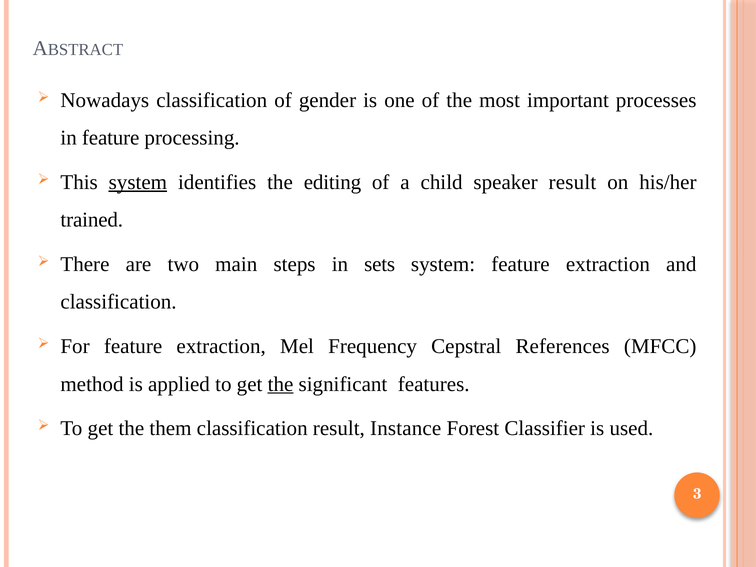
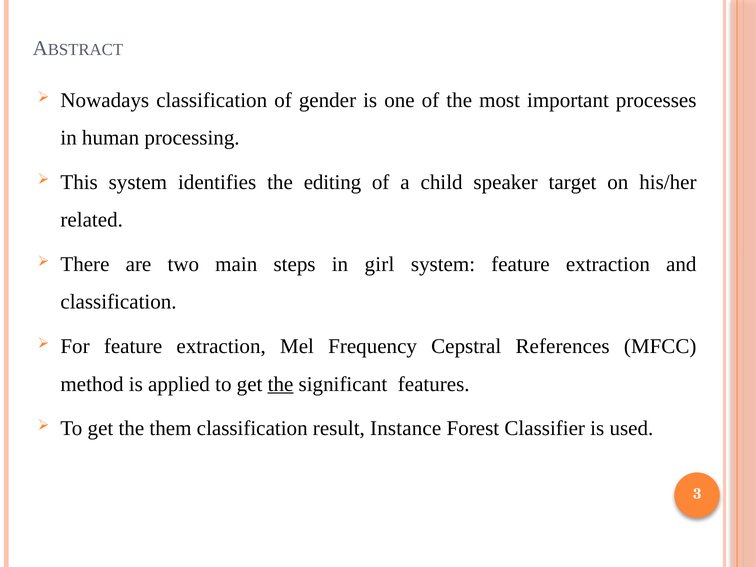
in feature: feature -> human
system at (138, 182) underline: present -> none
speaker result: result -> target
trained: trained -> related
sets: sets -> girl
